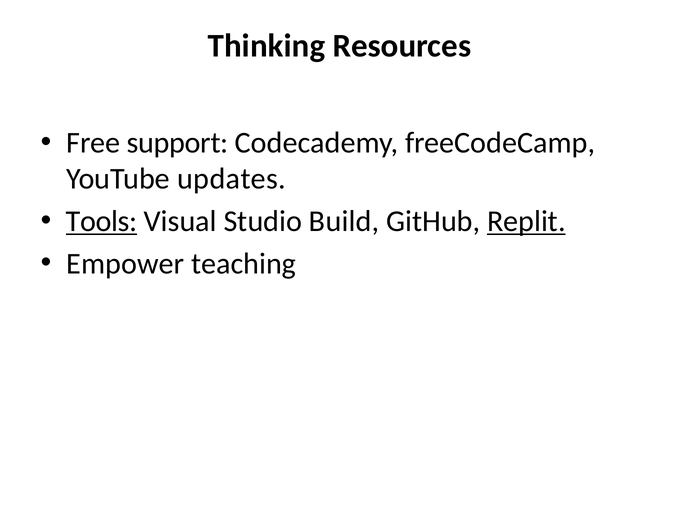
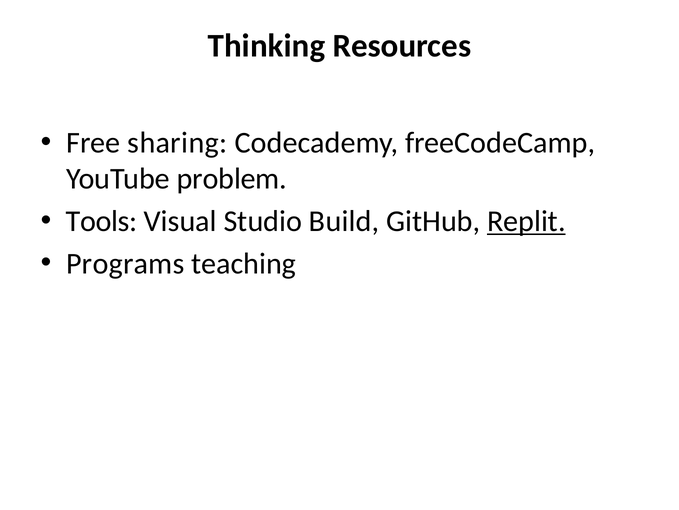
support: support -> sharing
updates: updates -> problem
Tools underline: present -> none
Empower: Empower -> Programs
